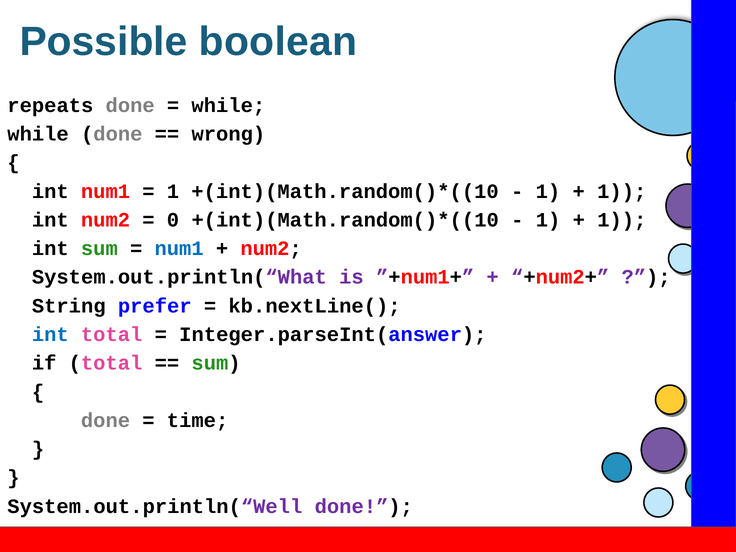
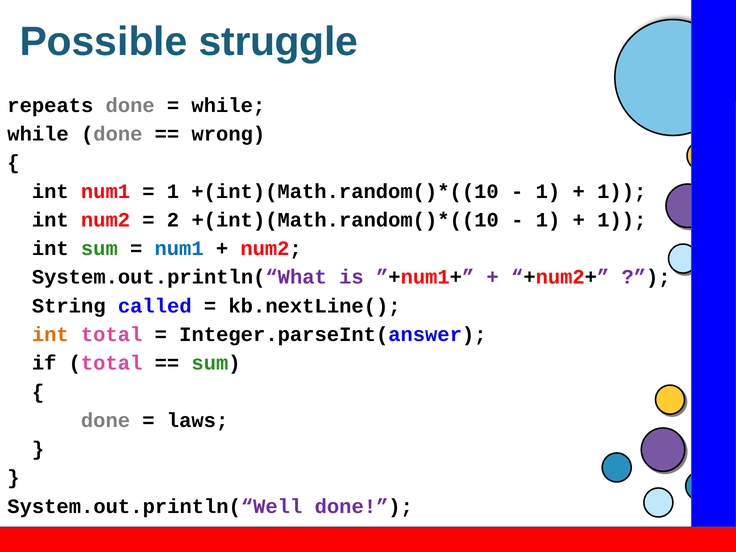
boolean: boolean -> struggle
0: 0 -> 2
prefer: prefer -> called
int at (50, 335) colour: blue -> orange
time: time -> laws
